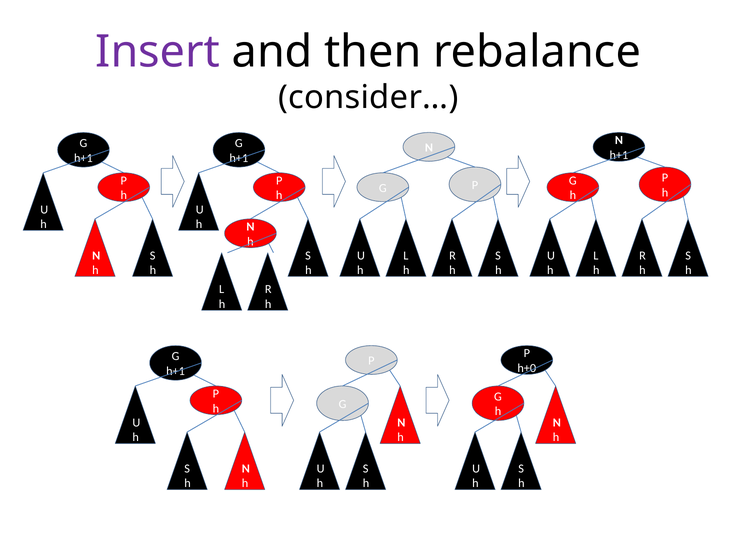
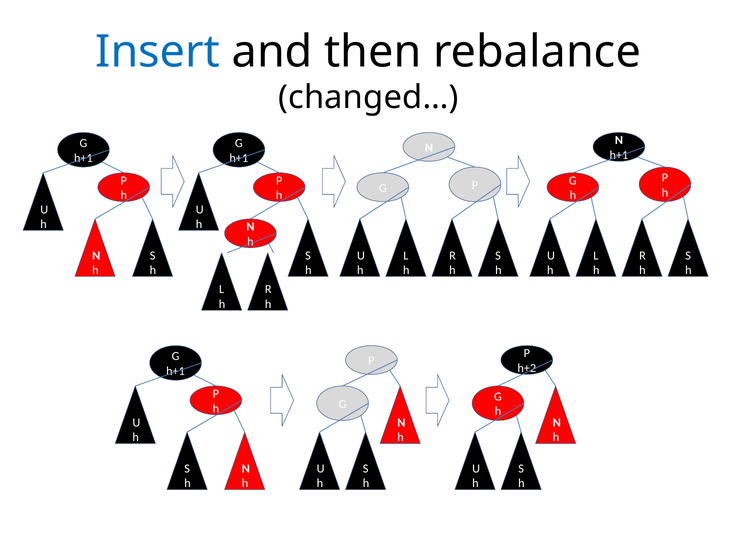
Insert colour: purple -> blue
consider…: consider… -> changed…
h+0: h+0 -> h+2
